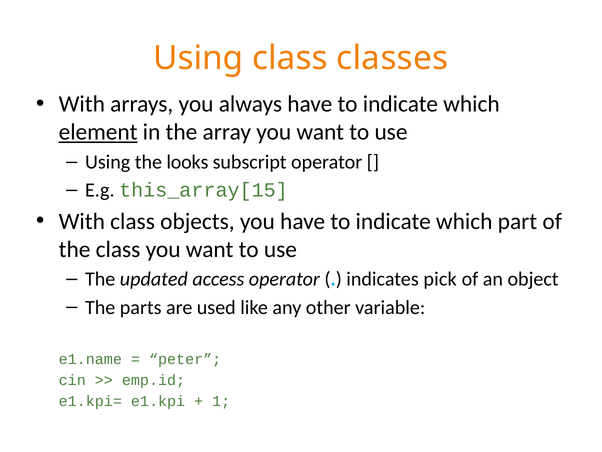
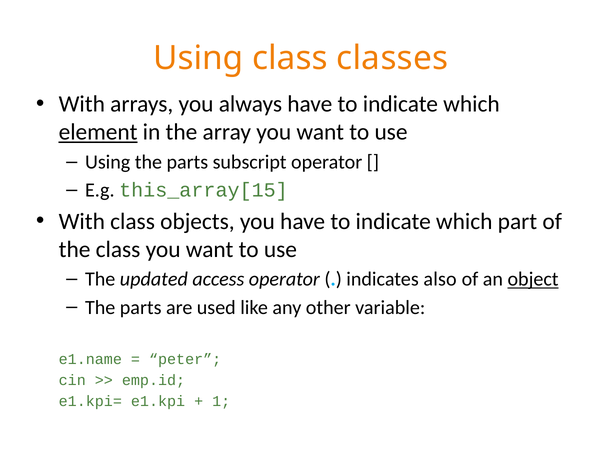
Using the looks: looks -> parts
pick: pick -> also
object underline: none -> present
